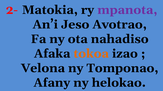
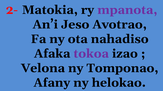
tokoa colour: orange -> purple
